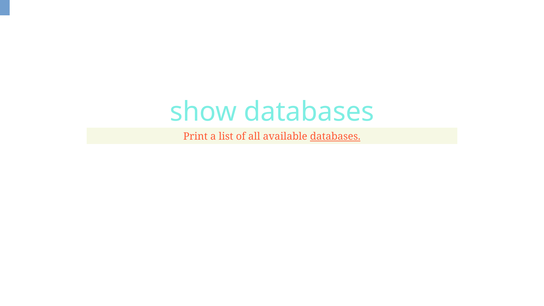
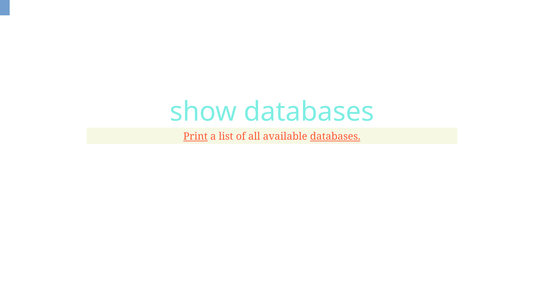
Print underline: none -> present
